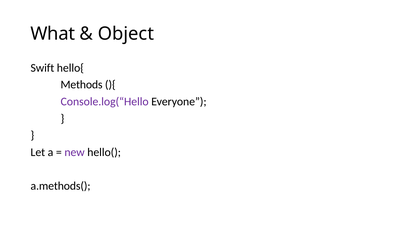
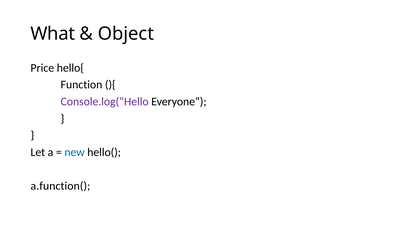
Swift: Swift -> Price
Methods: Methods -> Function
new colour: purple -> blue
a.methods(: a.methods( -> a.function(
